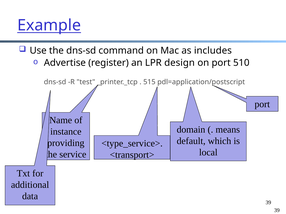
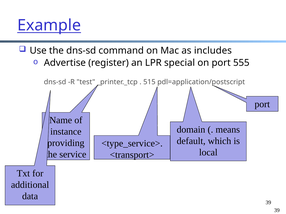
design: design -> special
510: 510 -> 555
